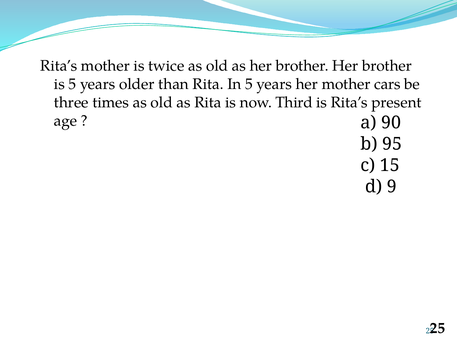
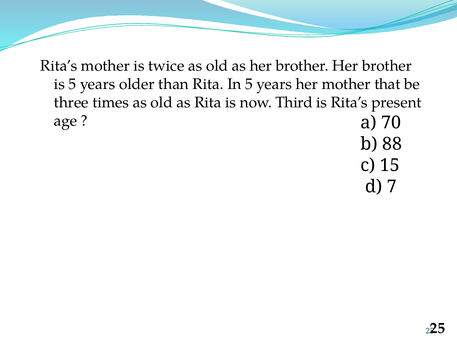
cars: cars -> that
90: 90 -> 70
95: 95 -> 88
9: 9 -> 7
